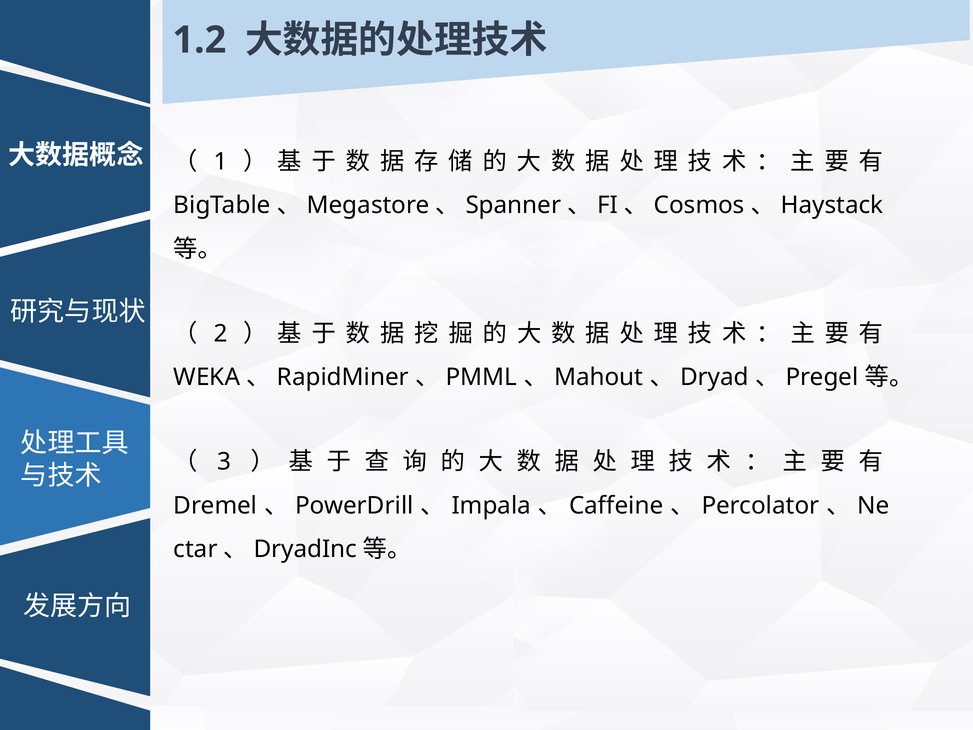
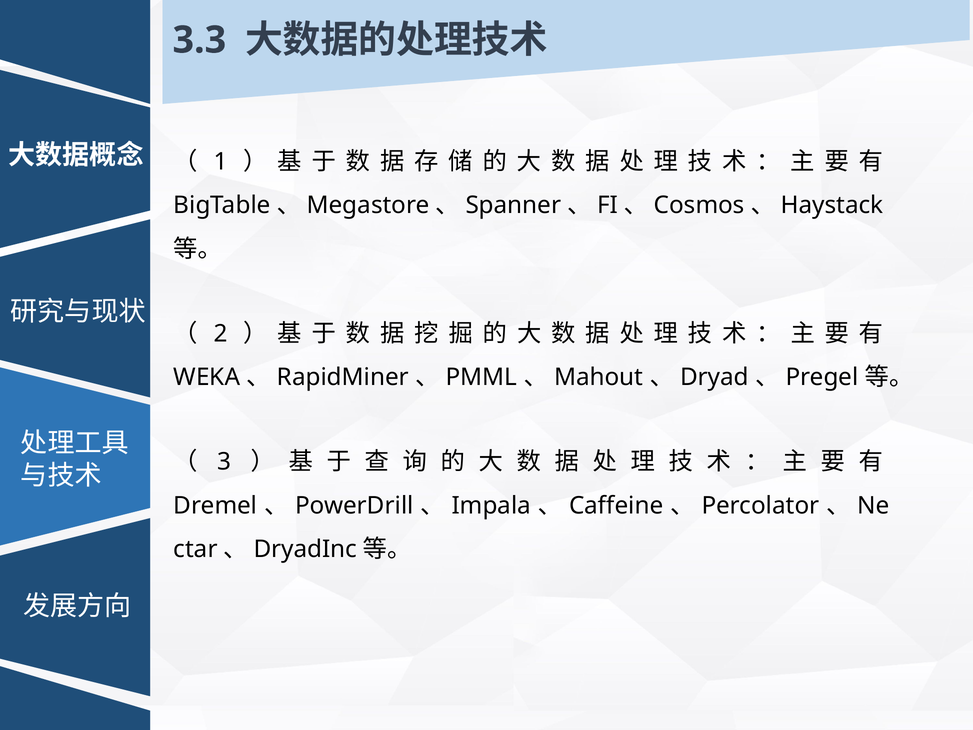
1.2: 1.2 -> 3.3
